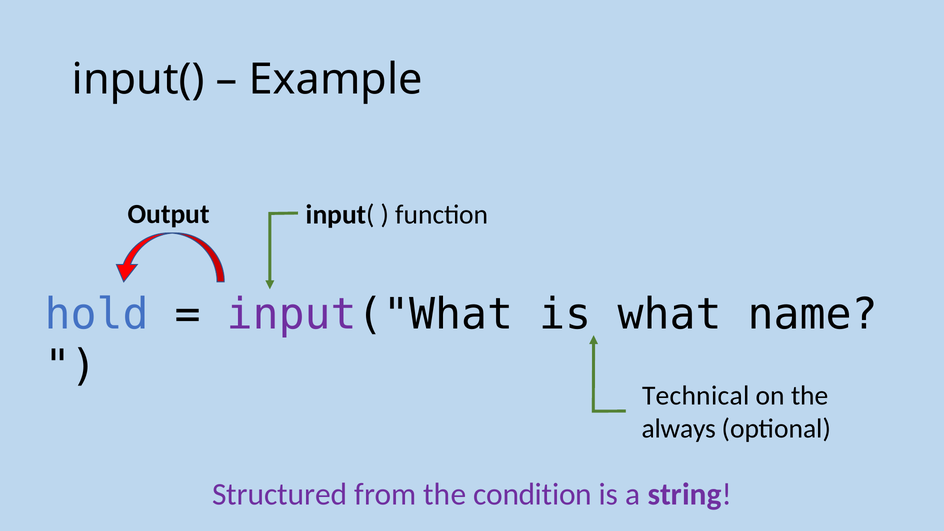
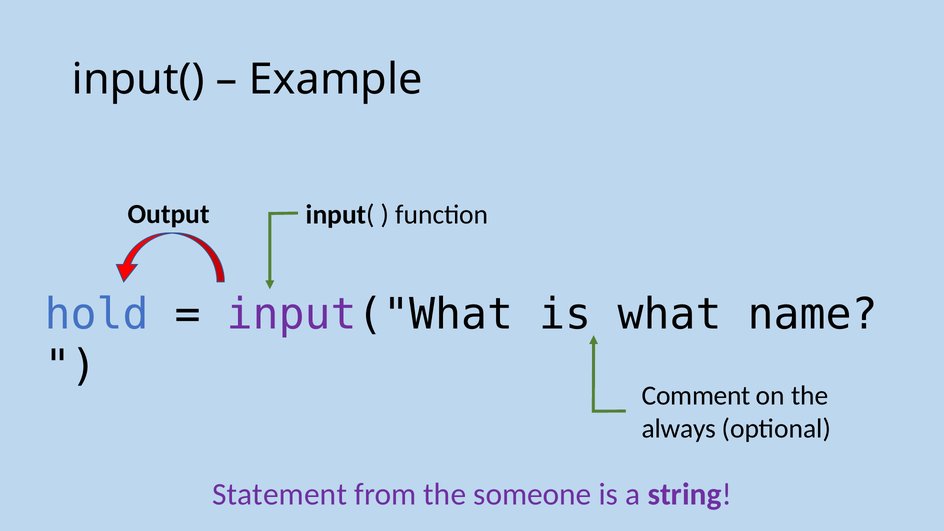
Technical: Technical -> Comment
Structured: Structured -> Statement
condition: condition -> someone
